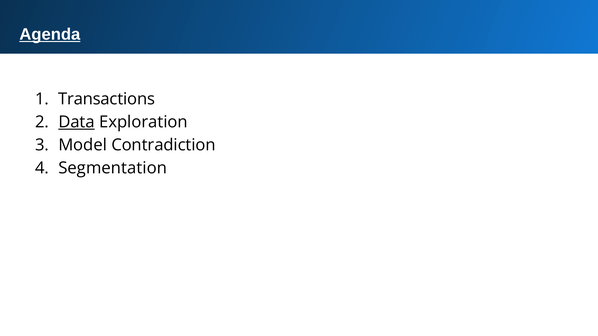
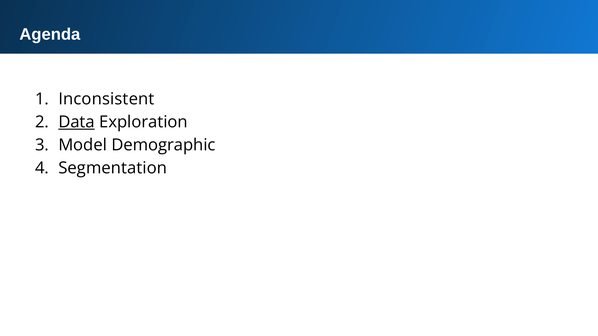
Agenda underline: present -> none
Transactions: Transactions -> Inconsistent
Contradiction: Contradiction -> Demographic
